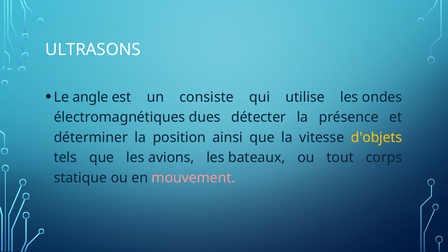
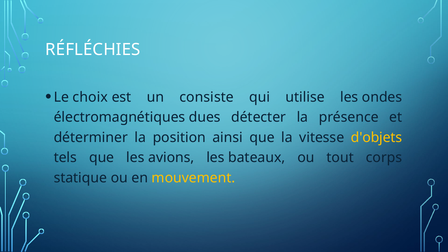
ULTRASONS: ULTRASONS -> RÉFLÉCHIES
angle: angle -> choix
mouvement colour: pink -> yellow
